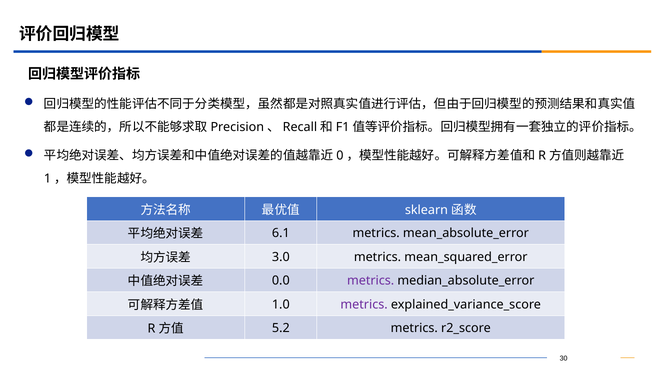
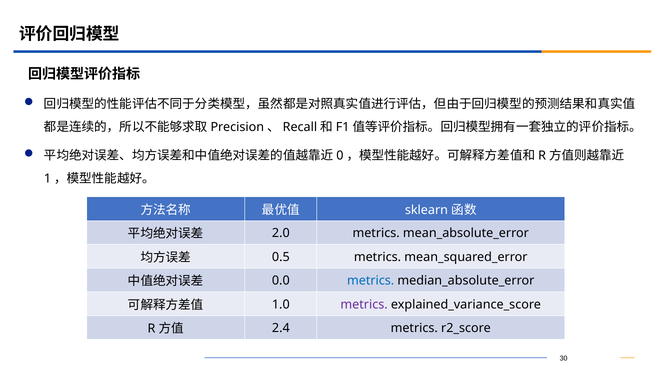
6.1: 6.1 -> 2.0
3.0: 3.0 -> 0.5
metrics at (371, 281) colour: purple -> blue
5.2: 5.2 -> 2.4
